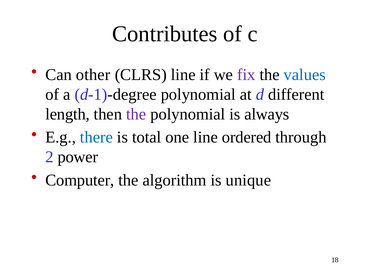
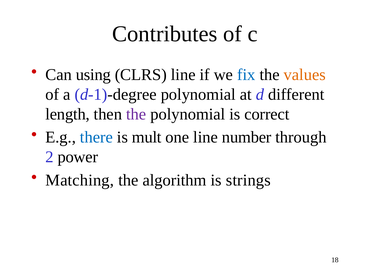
other: other -> using
fix colour: purple -> blue
values colour: blue -> orange
always: always -> correct
total: total -> mult
ordered: ordered -> number
Computer: Computer -> Matching
unique: unique -> strings
